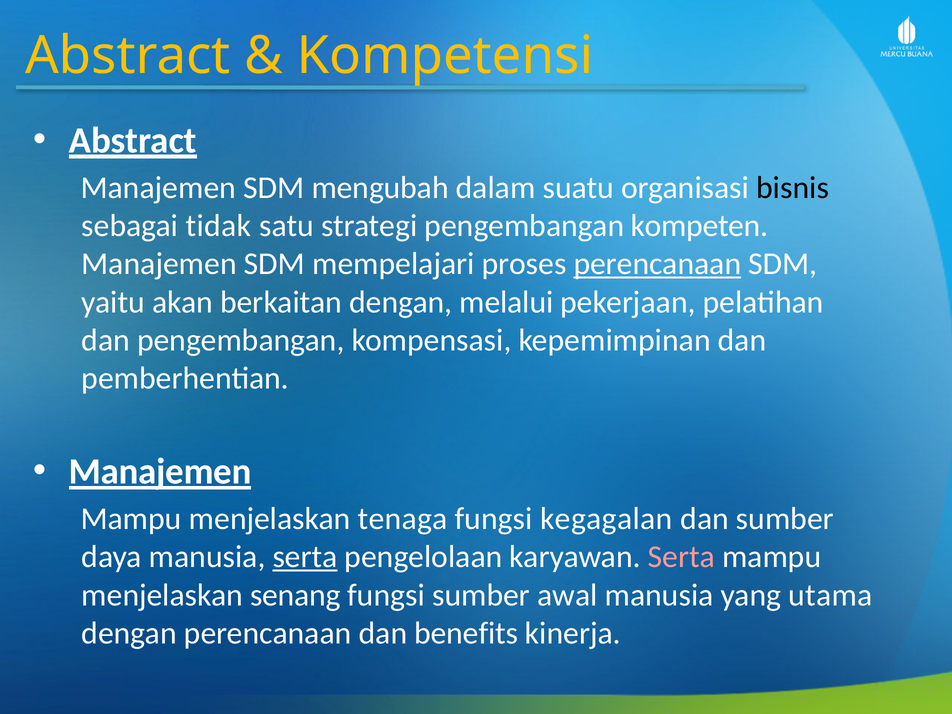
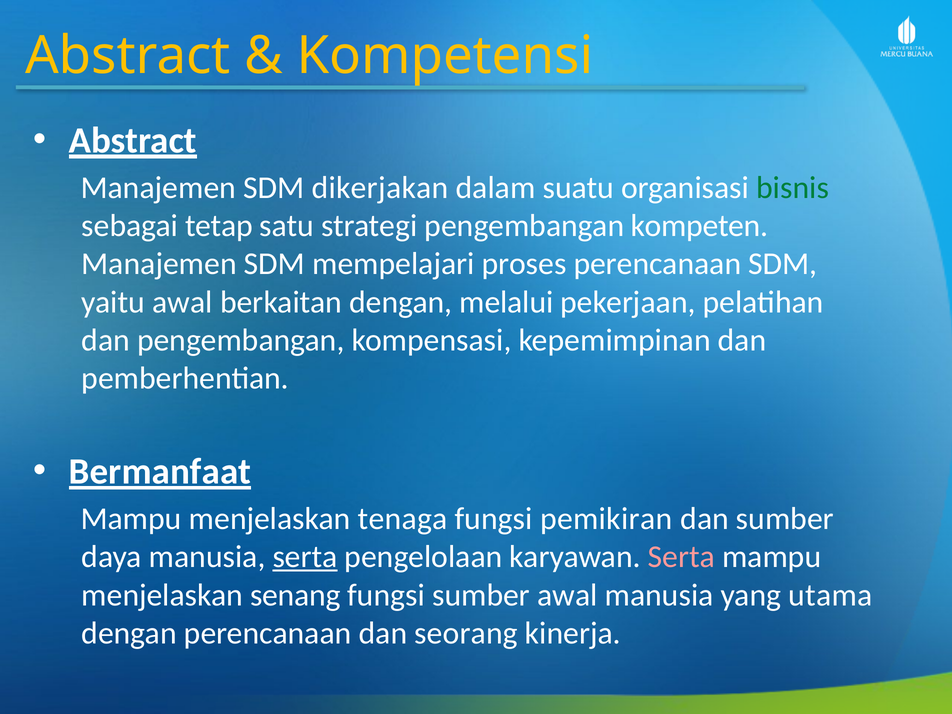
mengubah: mengubah -> dikerjakan
bisnis colour: black -> green
tidak: tidak -> tetap
perencanaan at (657, 264) underline: present -> none
yaitu akan: akan -> awal
Manajemen at (160, 472): Manajemen -> Bermanfaat
kegagalan: kegagalan -> pemikiran
benefits: benefits -> seorang
